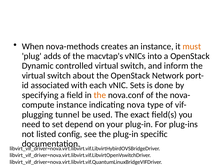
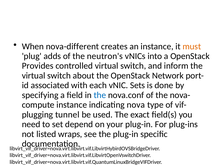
nova-methods: nova-methods -> nova-different
macvtap's: macvtap's -> neutron's
Dynamic: Dynamic -> Provides
the at (100, 95) colour: orange -> blue
config: config -> wraps
